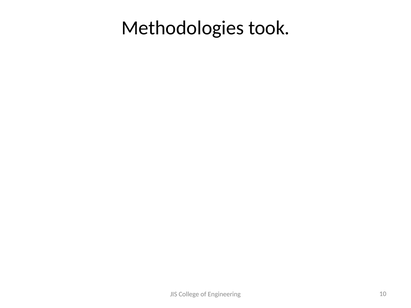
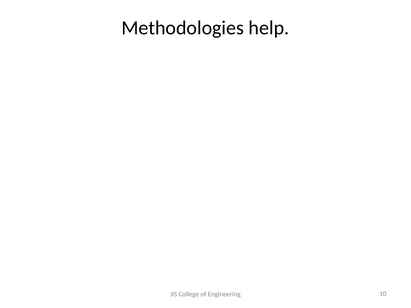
took: took -> help
